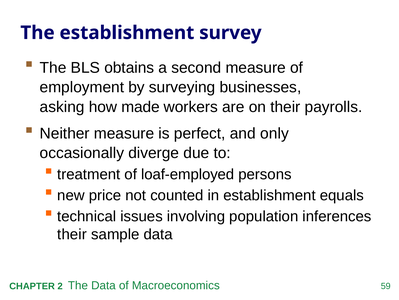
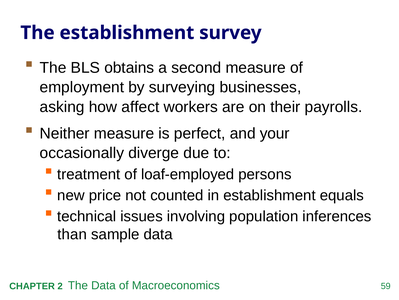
made: made -> affect
only: only -> your
their at (72, 234): their -> than
